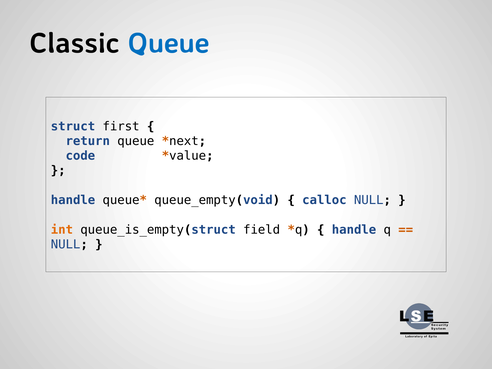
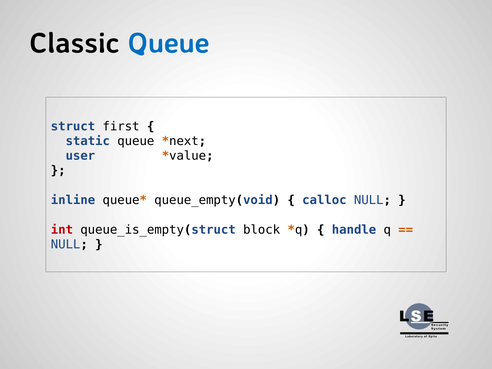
return: return -> static
code: code -> user
handle at (73, 200): handle -> inline
int colour: orange -> red
field: field -> block
